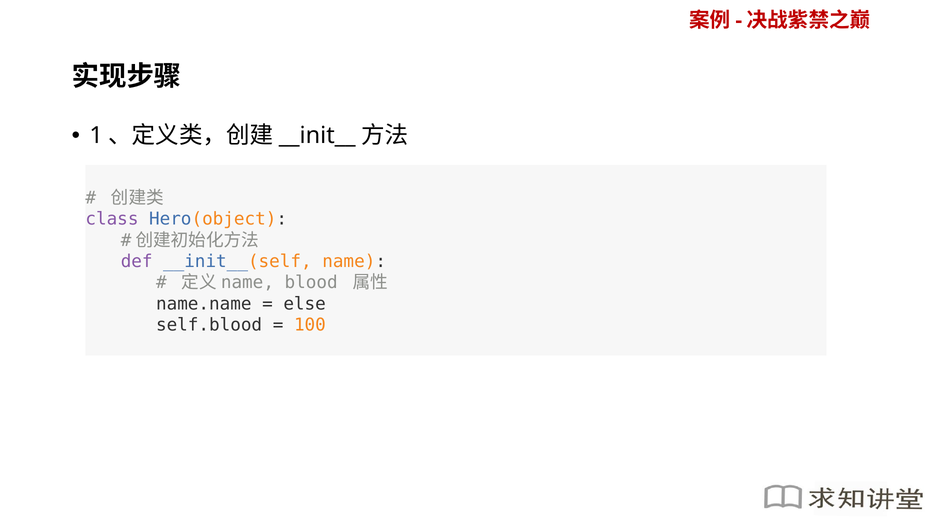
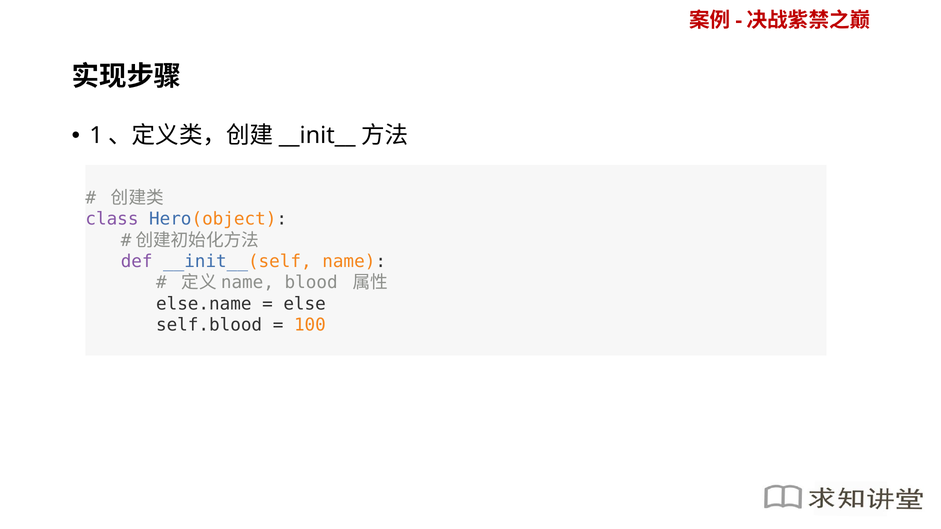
name.name: name.name -> else.name
